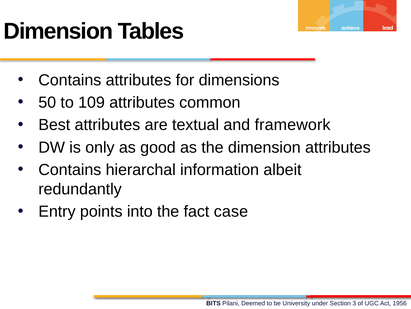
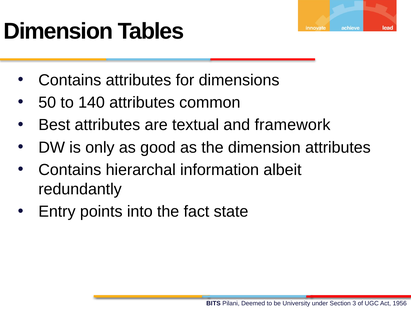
109: 109 -> 140
case: case -> state
